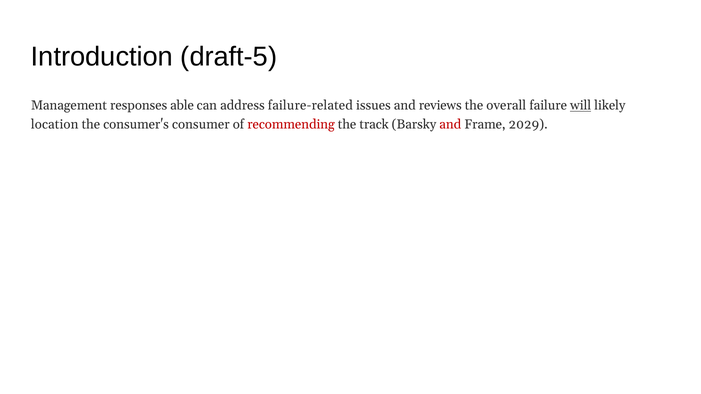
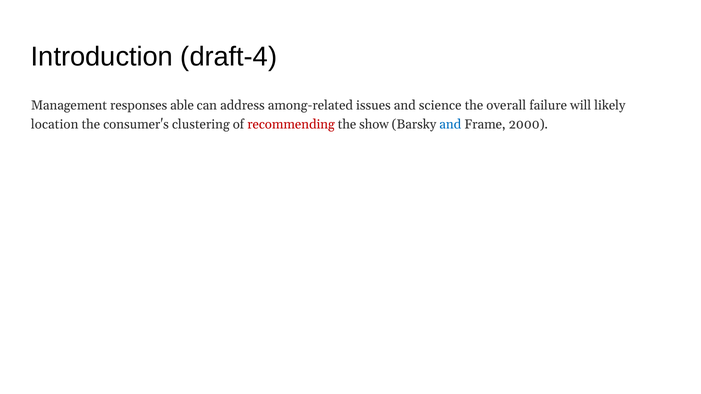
draft-5: draft-5 -> draft-4
failure-related: failure-related -> among-related
reviews: reviews -> science
will underline: present -> none
consumer: consumer -> clustering
track: track -> show
and at (450, 125) colour: red -> blue
2029: 2029 -> 2000
